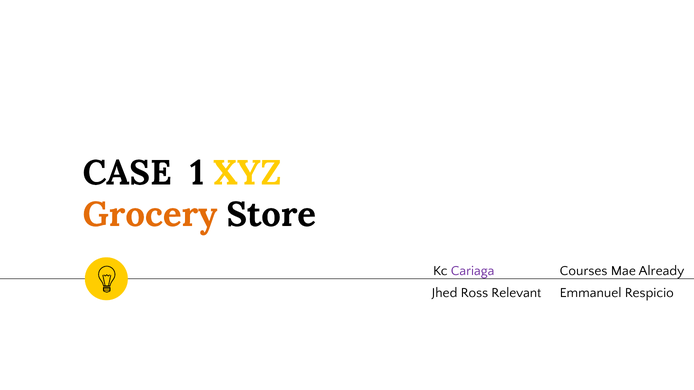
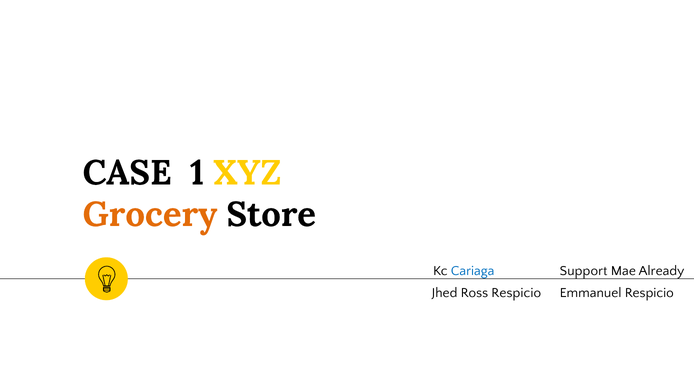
Cariaga colour: purple -> blue
Courses: Courses -> Support
Ross Relevant: Relevant -> Respicio
